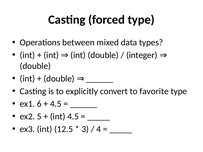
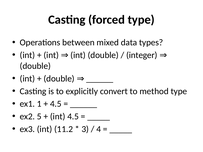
favorite: favorite -> method
6: 6 -> 1
12.5: 12.5 -> 11.2
